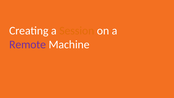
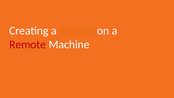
Remote colour: purple -> red
